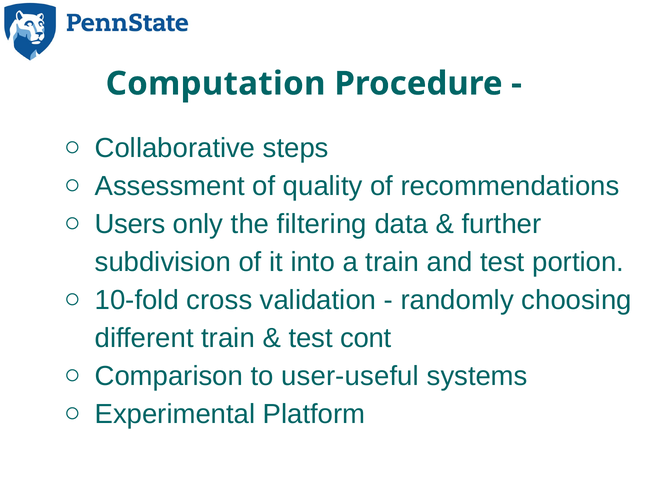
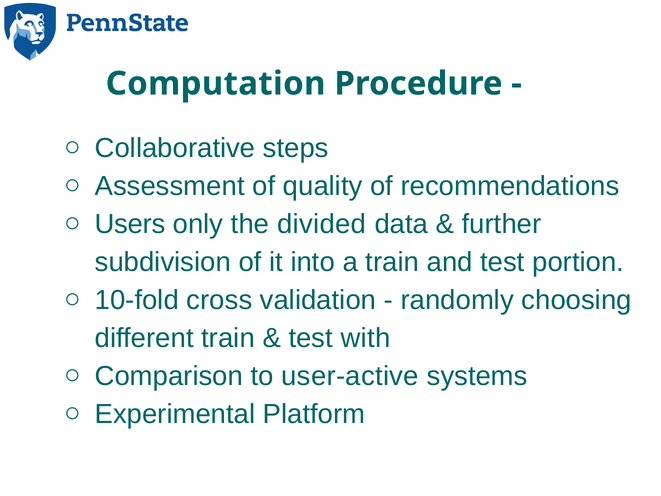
filtering: filtering -> divided
cont: cont -> with
user-useful: user-useful -> user-active
